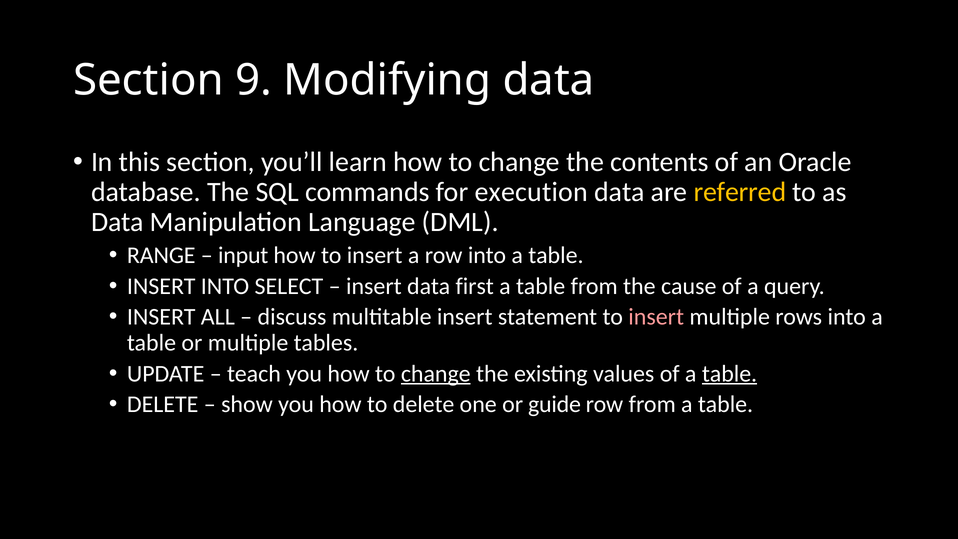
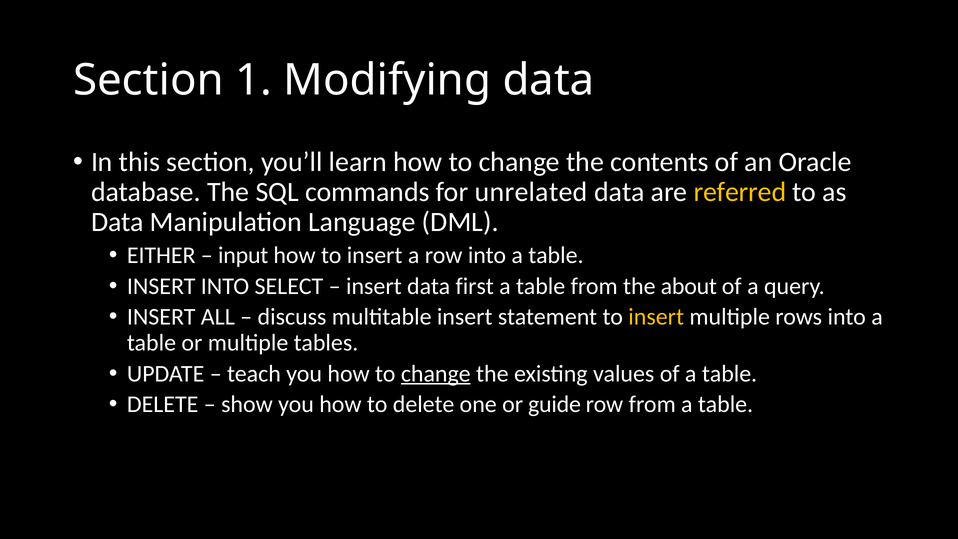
9: 9 -> 1
execution: execution -> unrelated
RANGE: RANGE -> EITHER
cause: cause -> about
insert at (656, 317) colour: pink -> yellow
table at (730, 374) underline: present -> none
